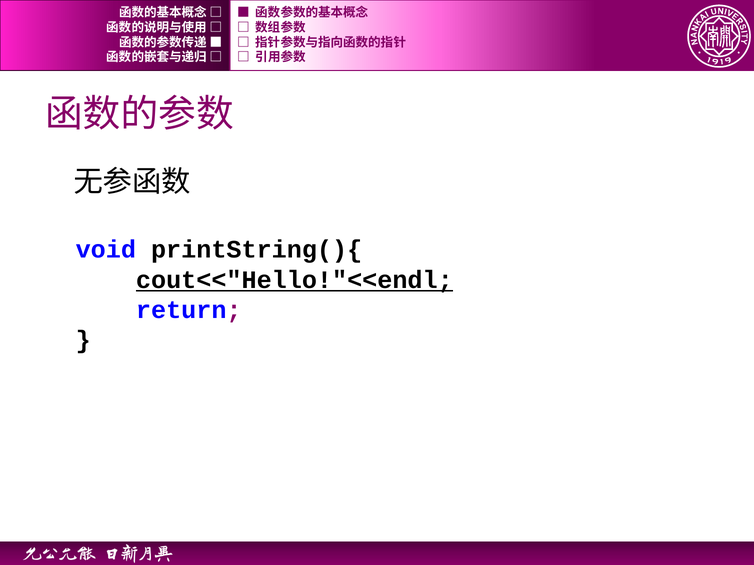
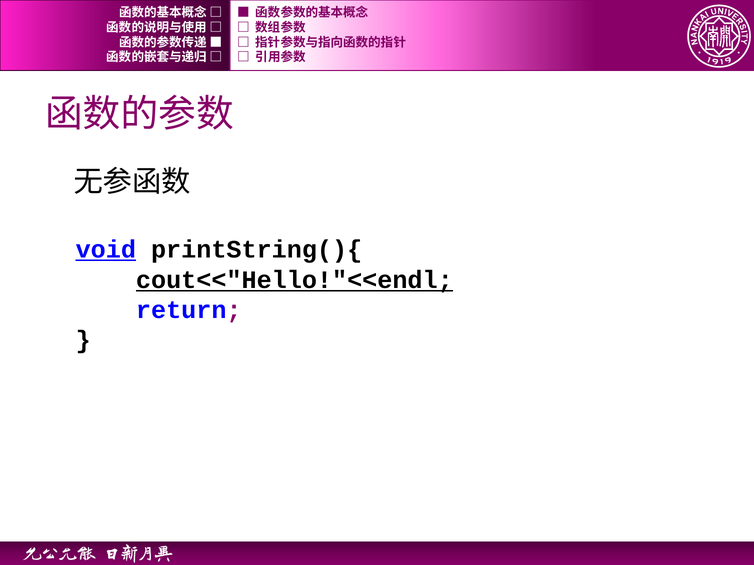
void underline: none -> present
